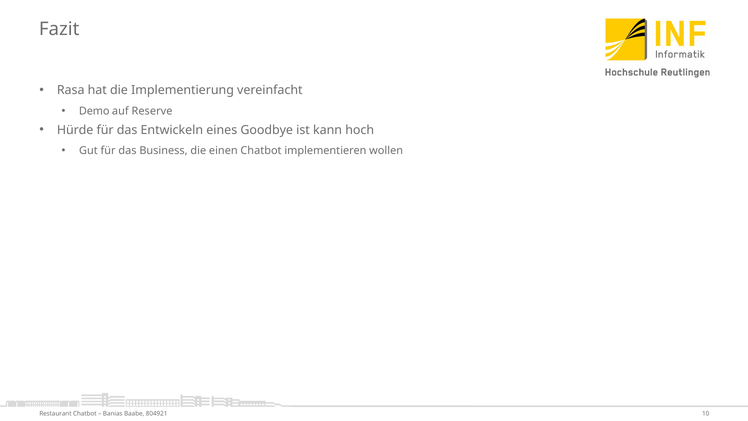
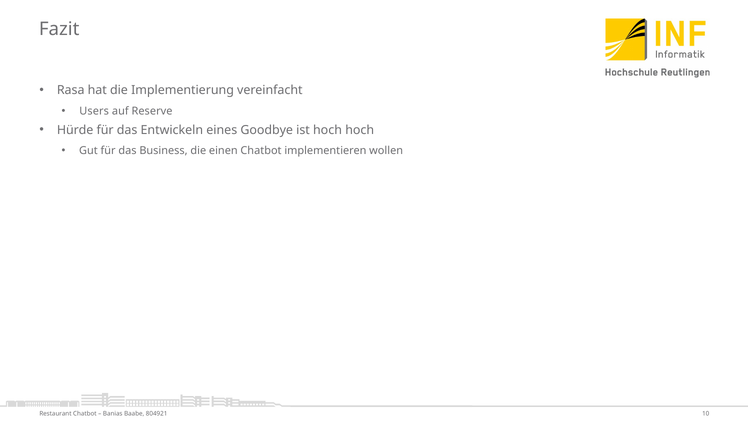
Demo: Demo -> Users
ist kann: kann -> hoch
